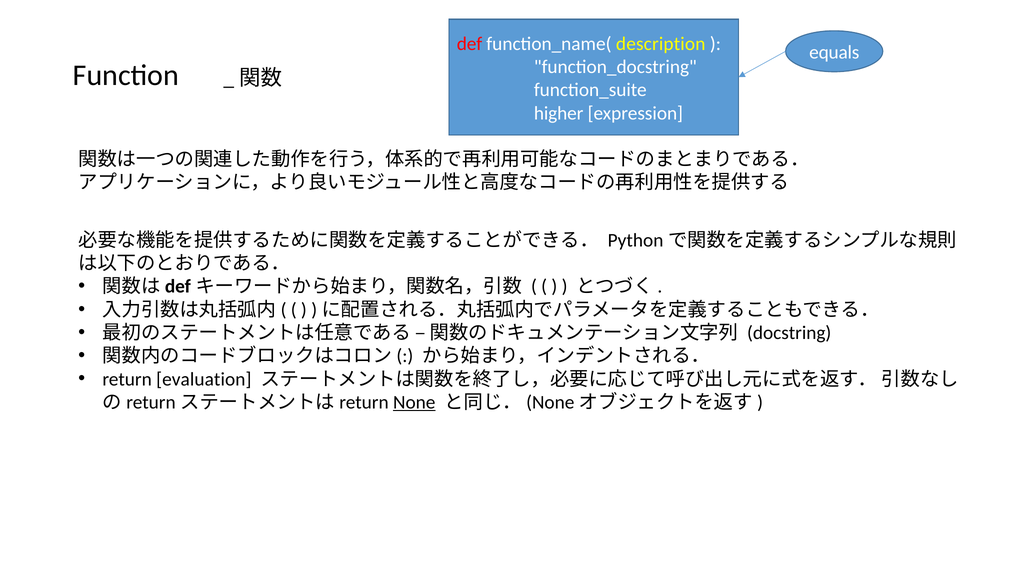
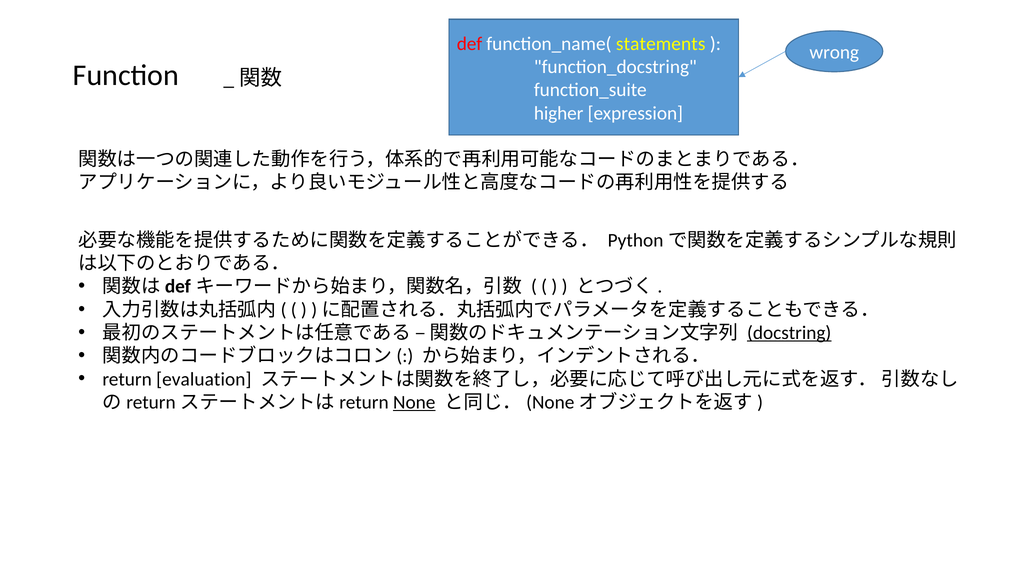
description: description -> statements
equals: equals -> wrong
docstring underline: none -> present
